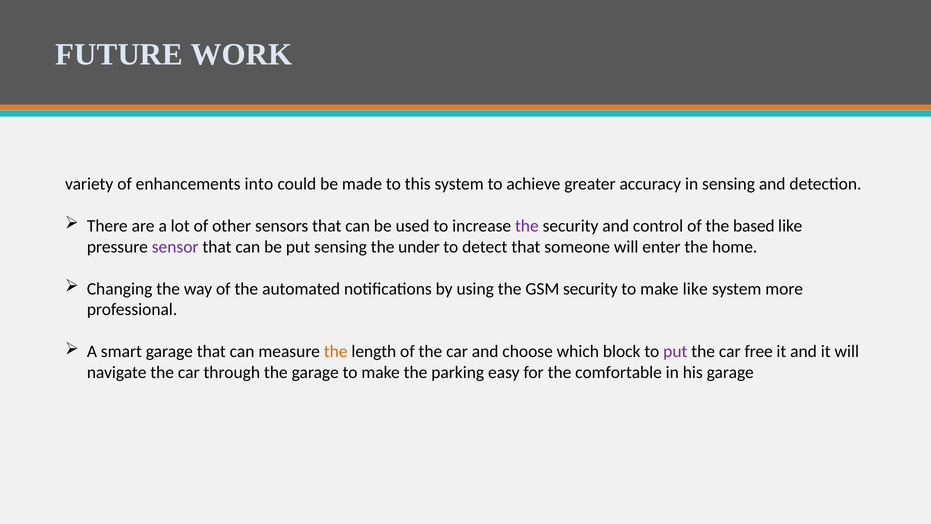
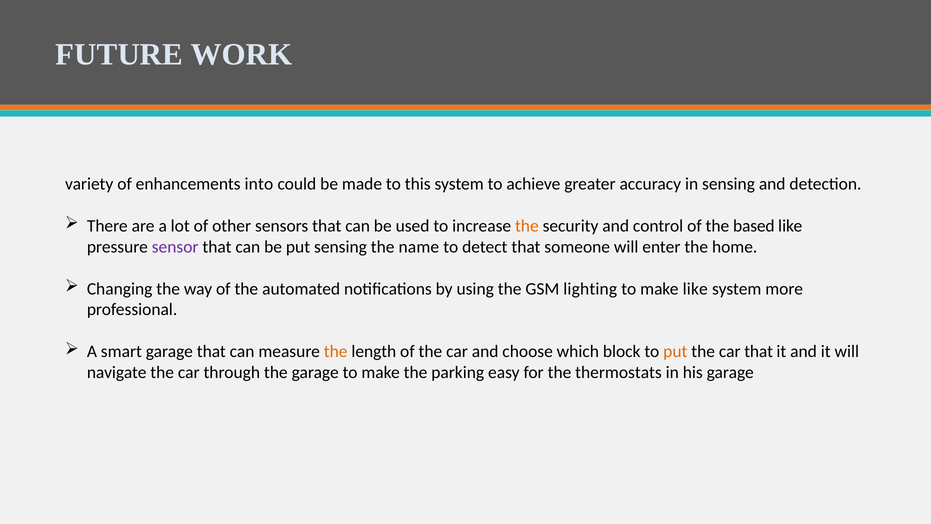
the at (527, 226) colour: purple -> orange
under: under -> name
GSM security: security -> lighting
put at (675, 351) colour: purple -> orange
car free: free -> that
comfortable: comfortable -> thermostats
